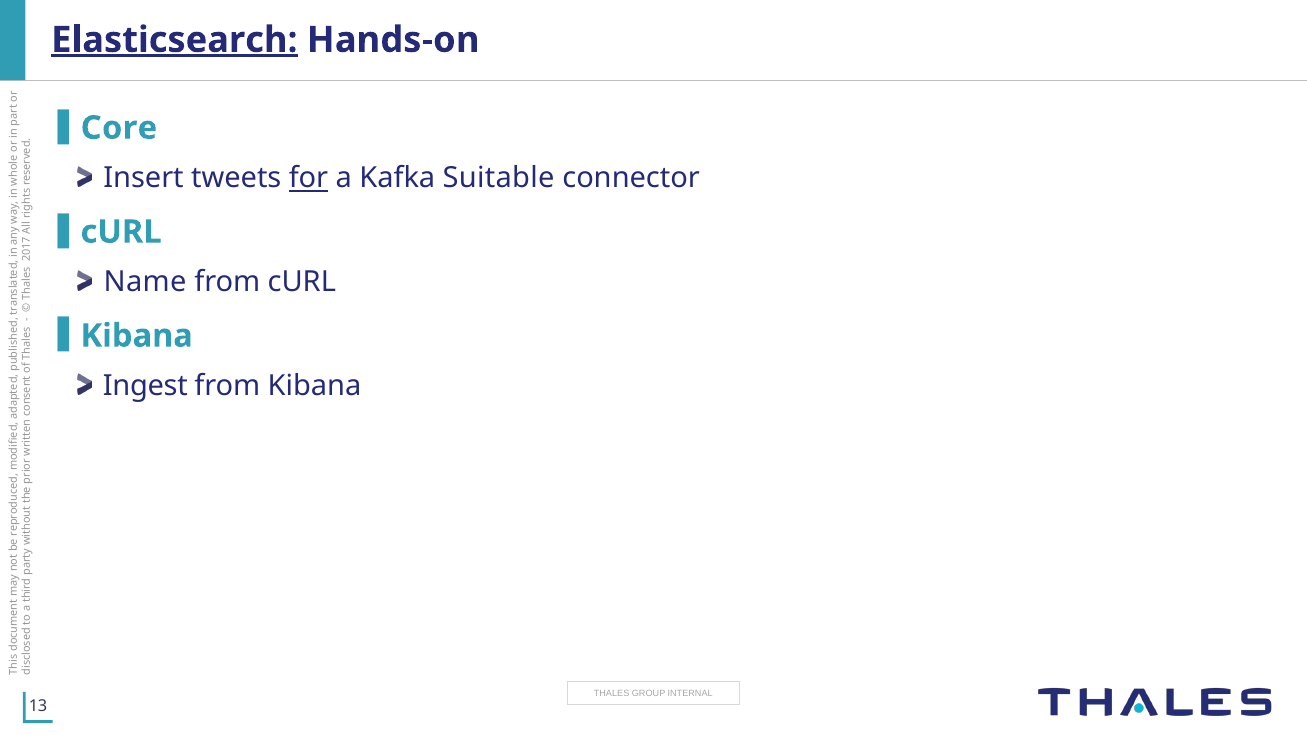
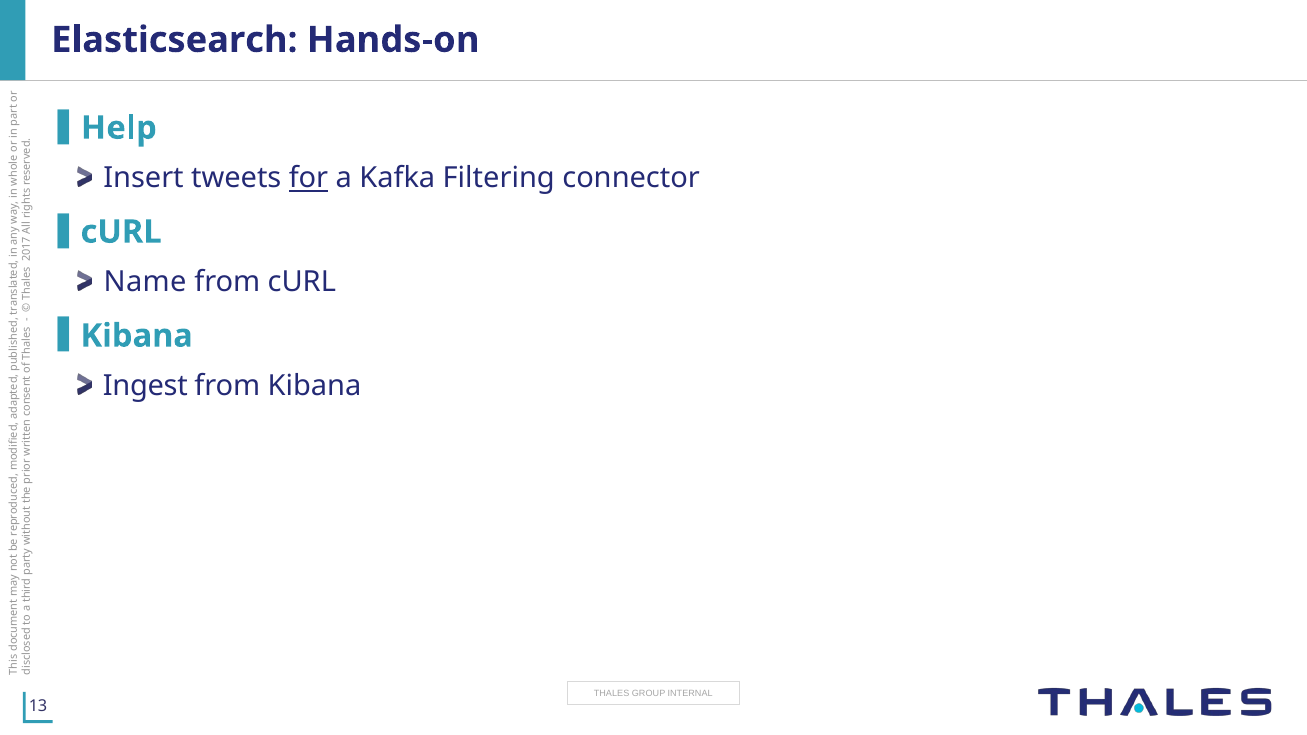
Elasticsearch underline: present -> none
Core: Core -> Help
Suitable: Suitable -> Filtering
